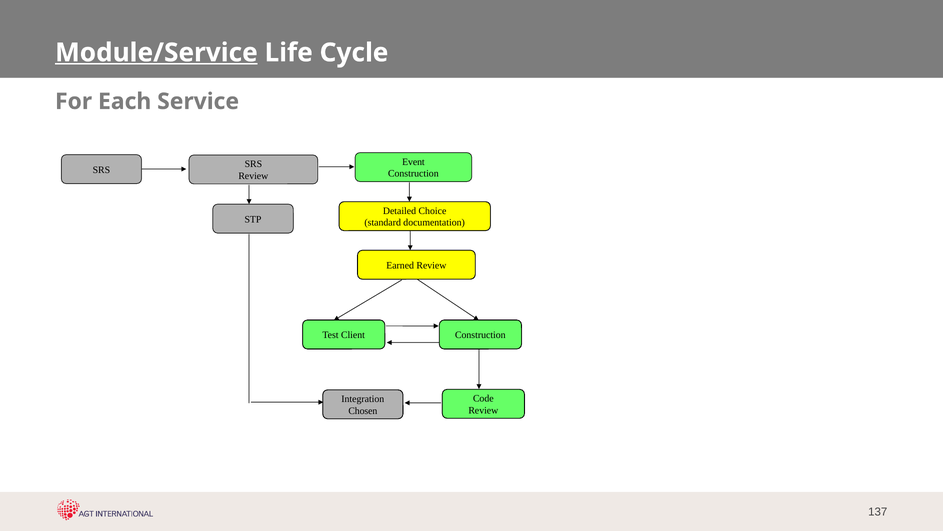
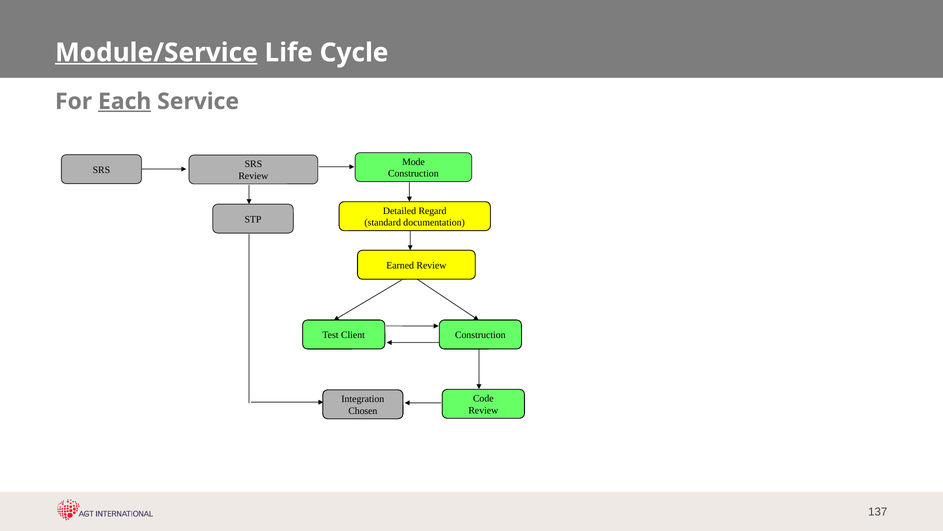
Each underline: none -> present
Event: Event -> Mode
Choice: Choice -> Regard
